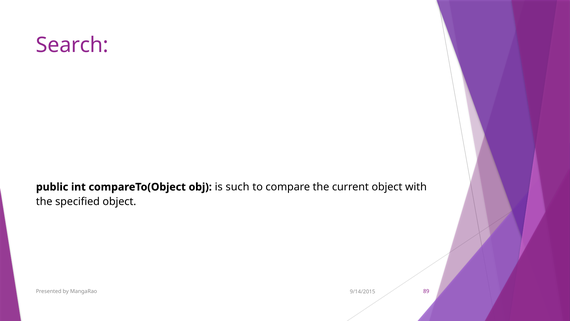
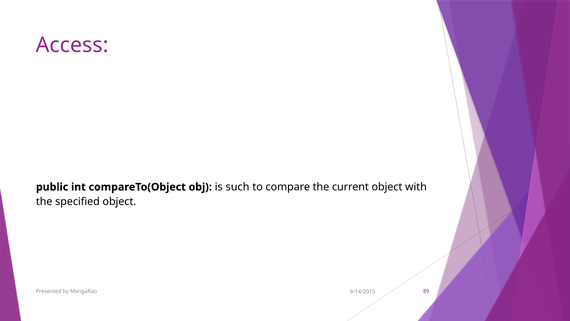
Search: Search -> Access
